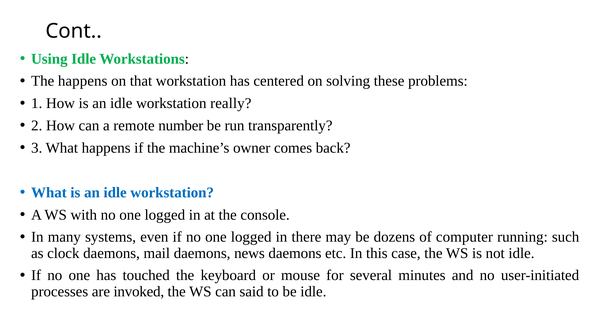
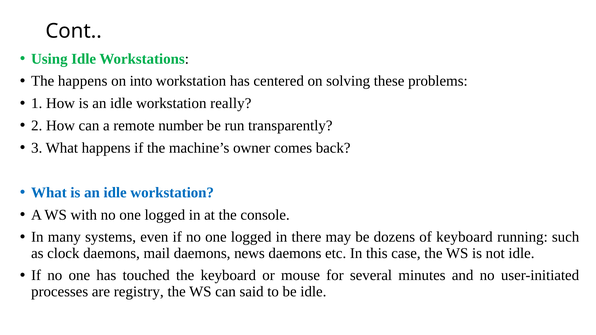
that: that -> into
of computer: computer -> keyboard
invoked: invoked -> registry
